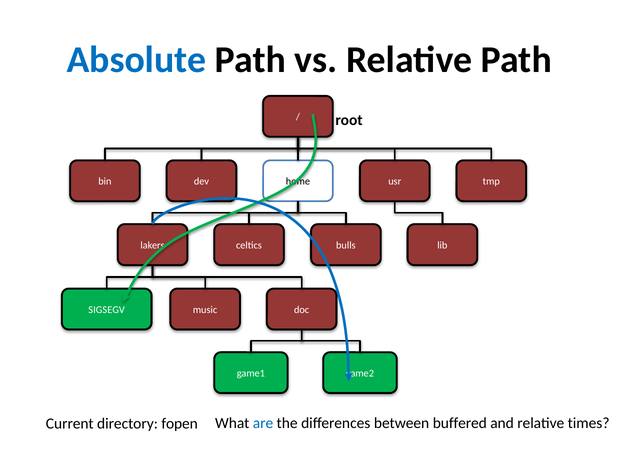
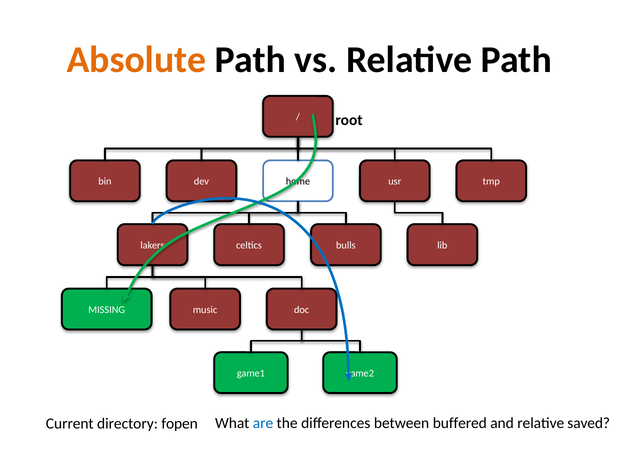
Absolute colour: blue -> orange
SIGSEGV: SIGSEGV -> MISSING
times: times -> saved
